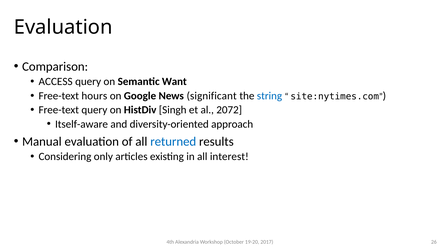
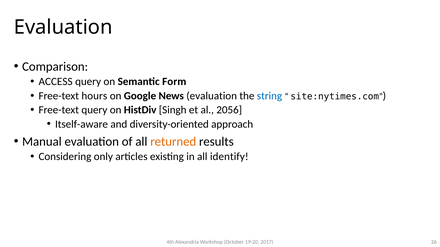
Want: Want -> Form
News significant: significant -> evaluation
2072: 2072 -> 2056
returned colour: blue -> orange
interest: interest -> identify
